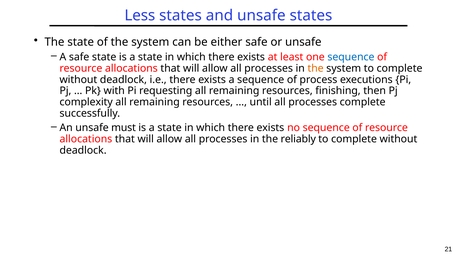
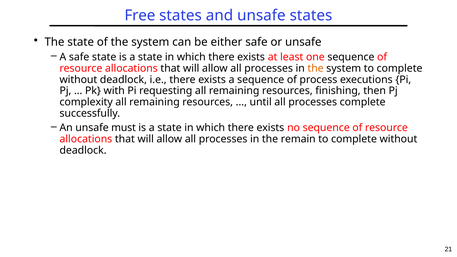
Less: Less -> Free
sequence at (351, 57) colour: blue -> black
reliably: reliably -> remain
